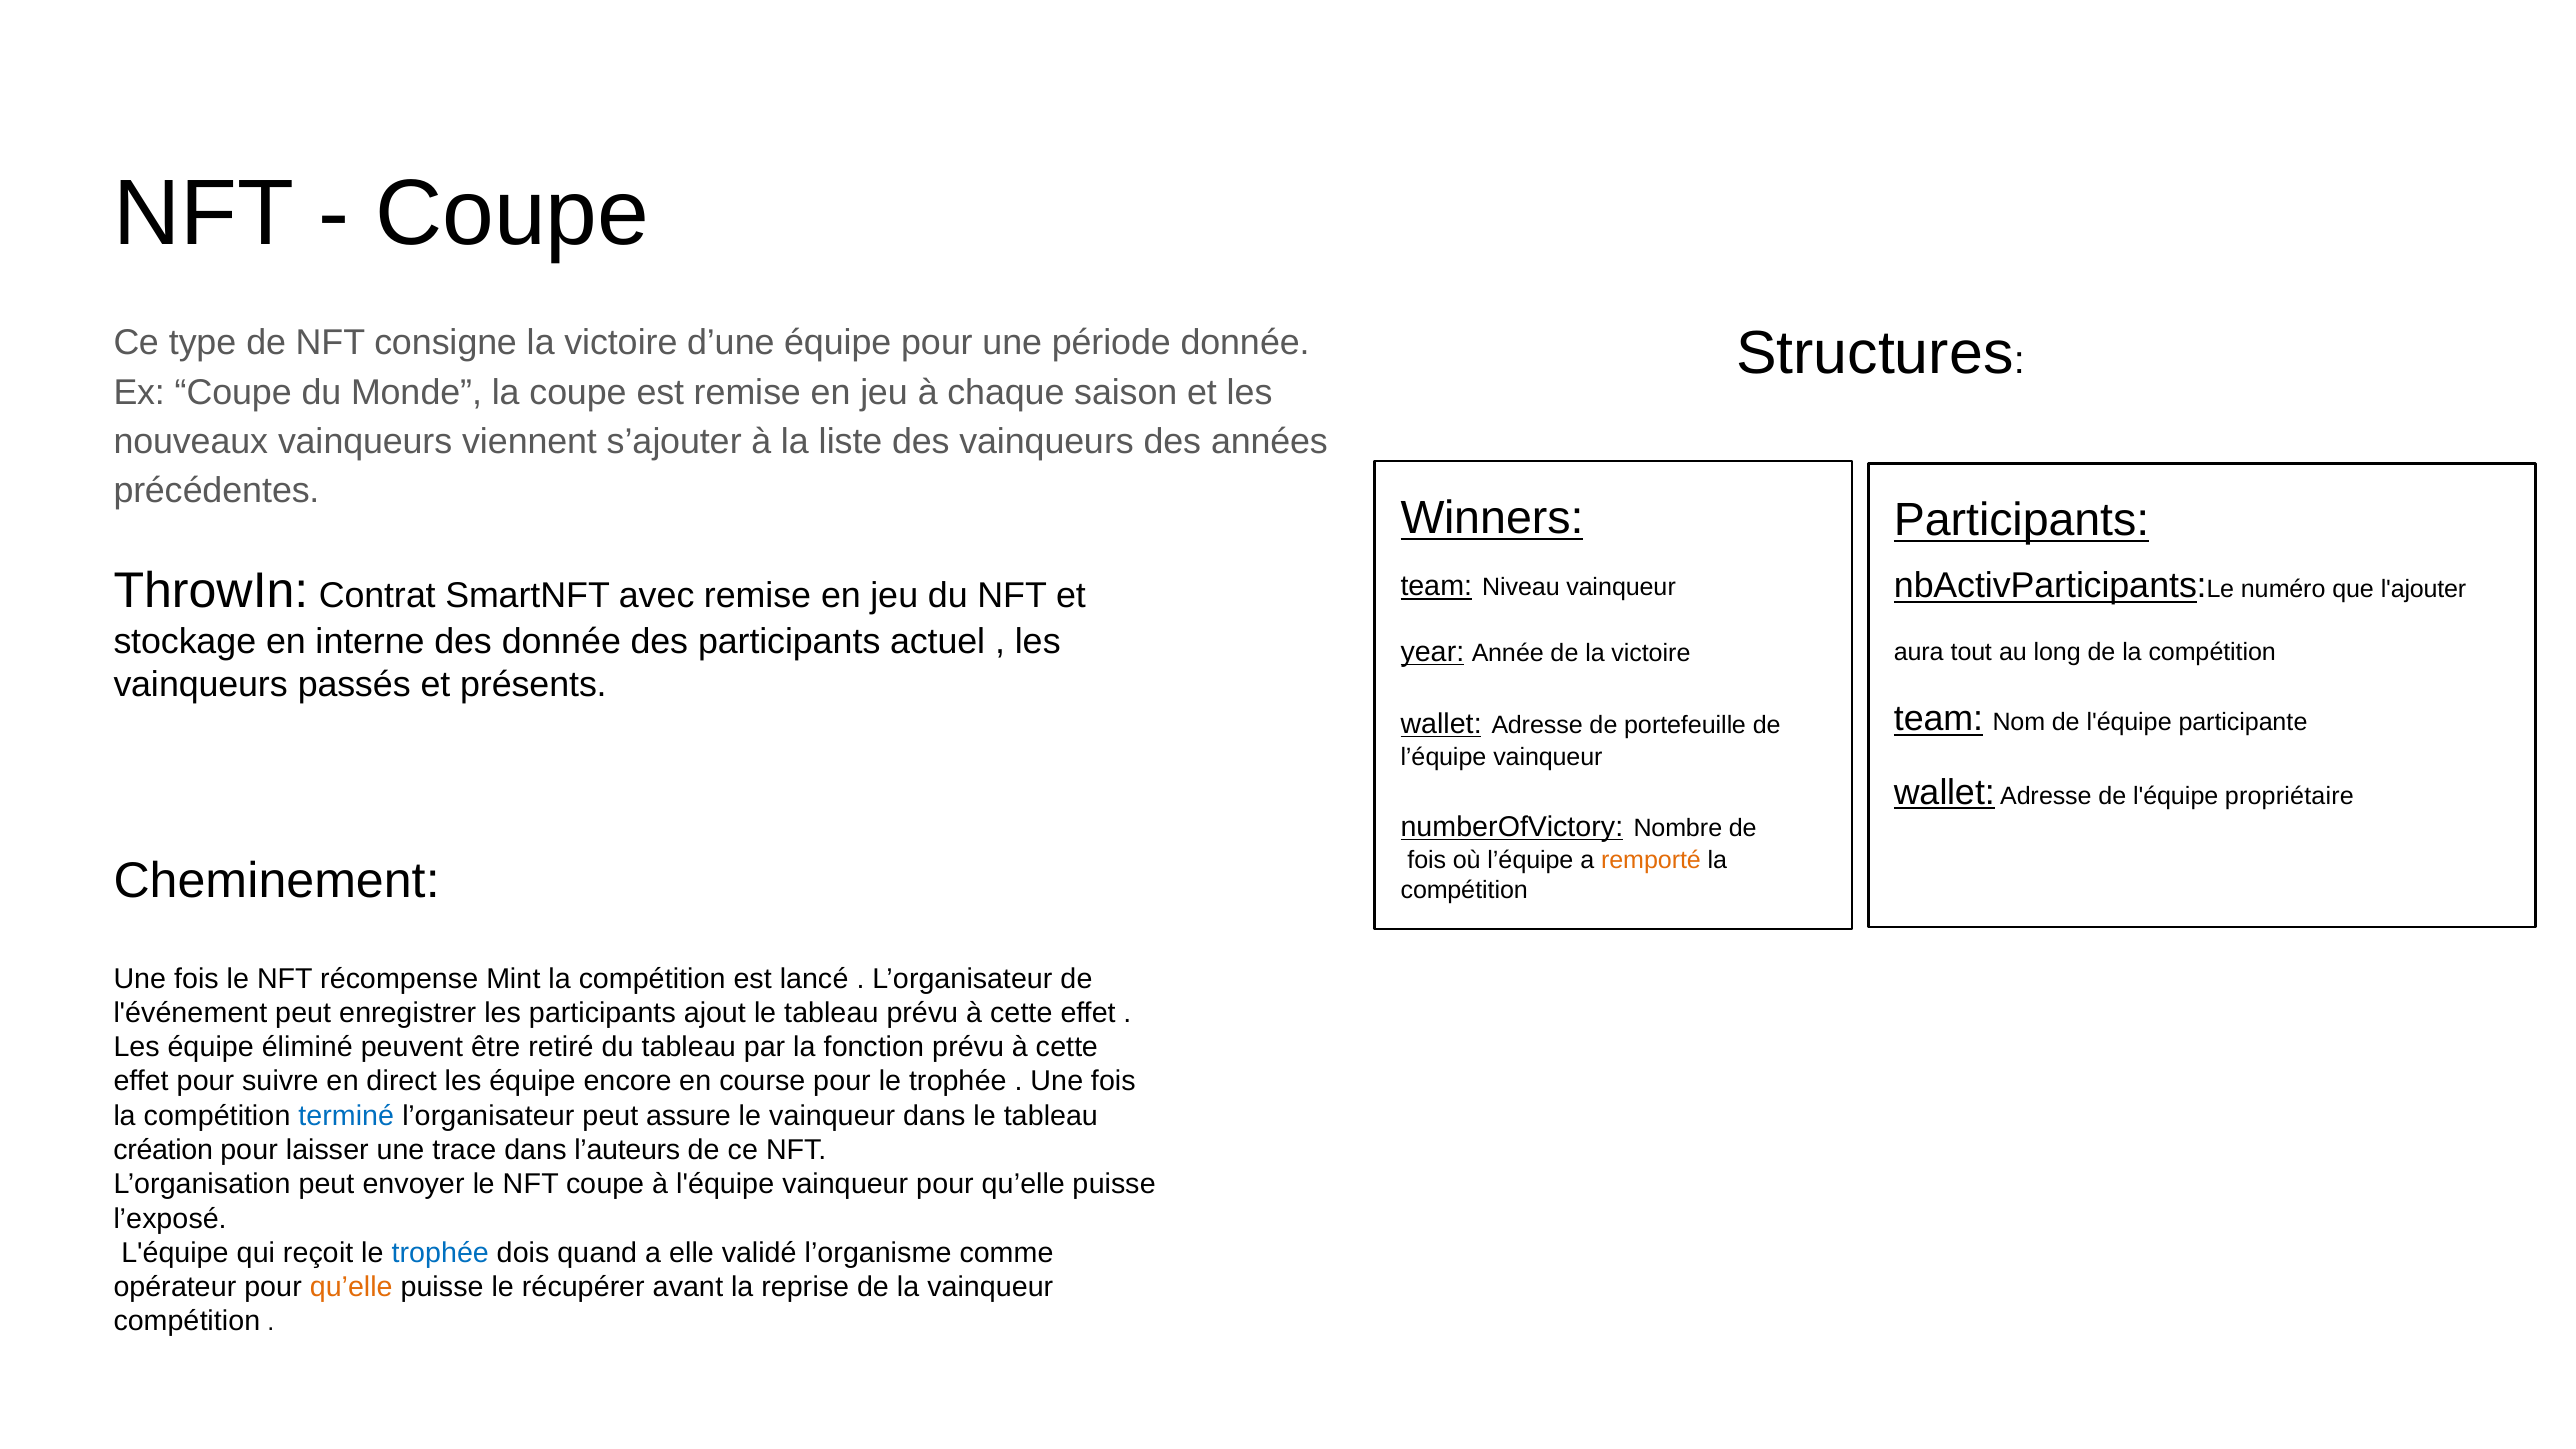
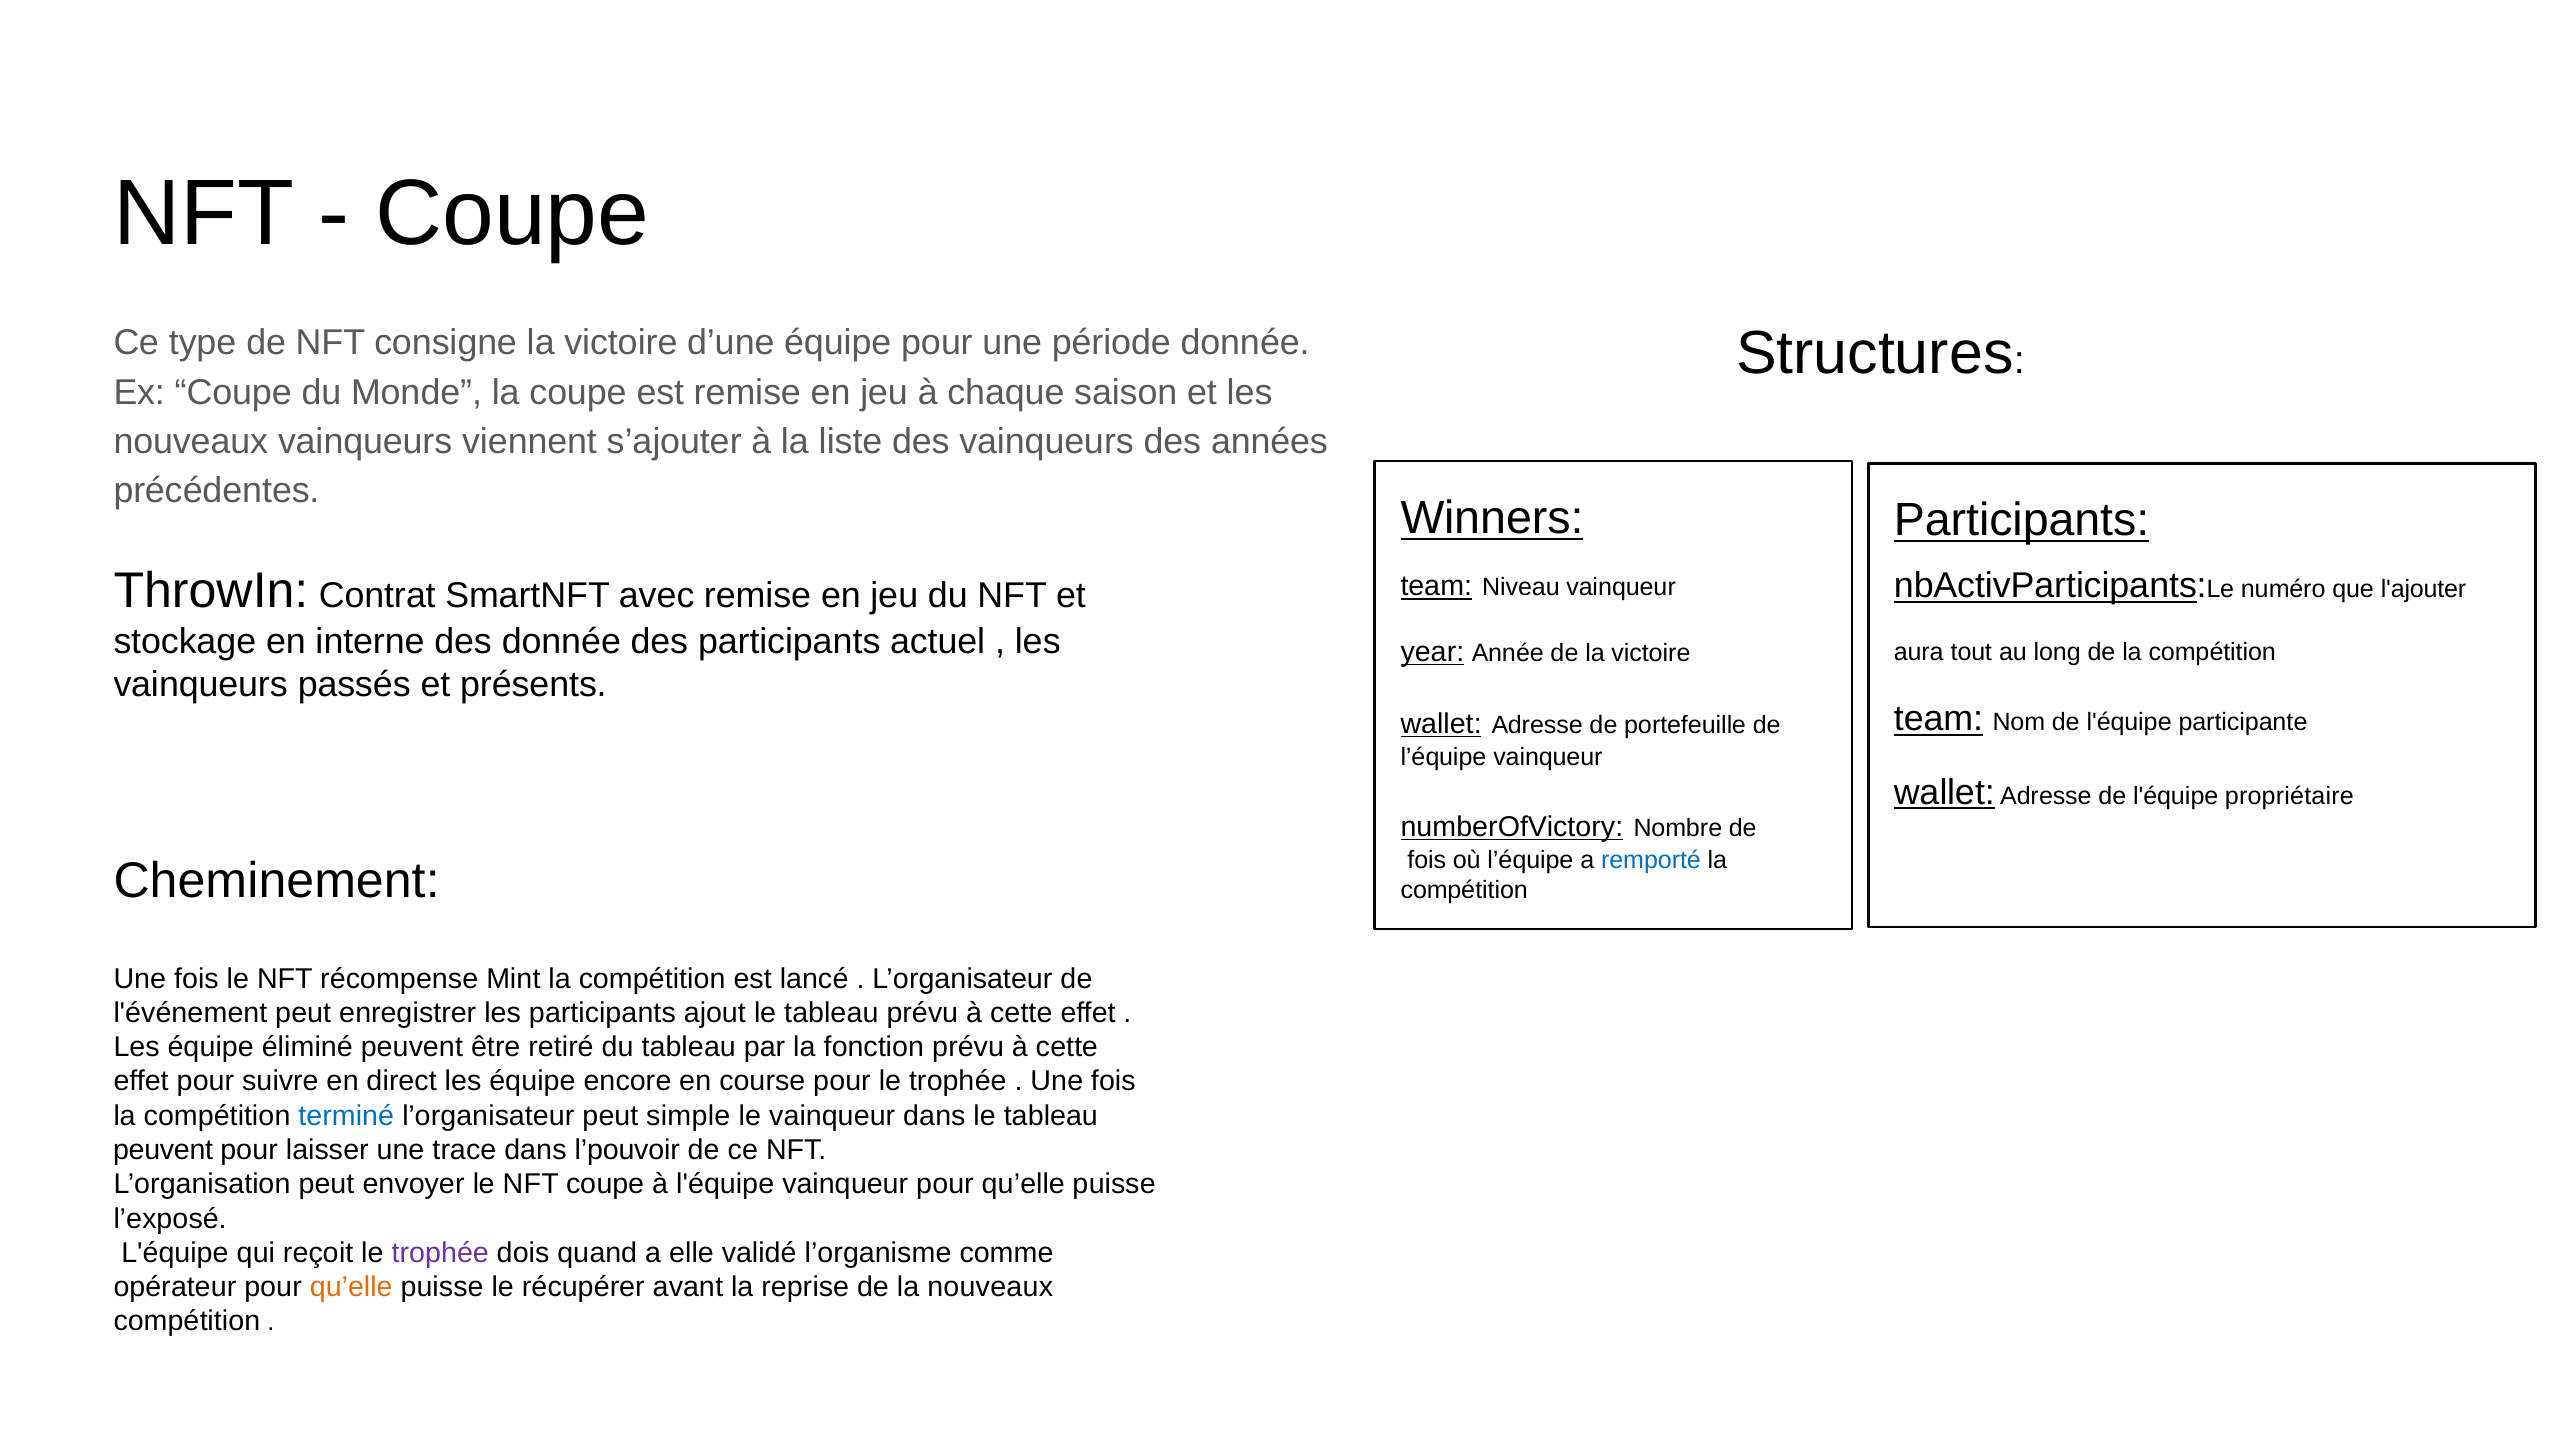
remporté colour: orange -> blue
assure: assure -> simple
création at (163, 1150): création -> peuvent
l’auteurs: l’auteurs -> l’pouvoir
trophée at (440, 1253) colour: blue -> purple
la vainqueur: vainqueur -> nouveaux
